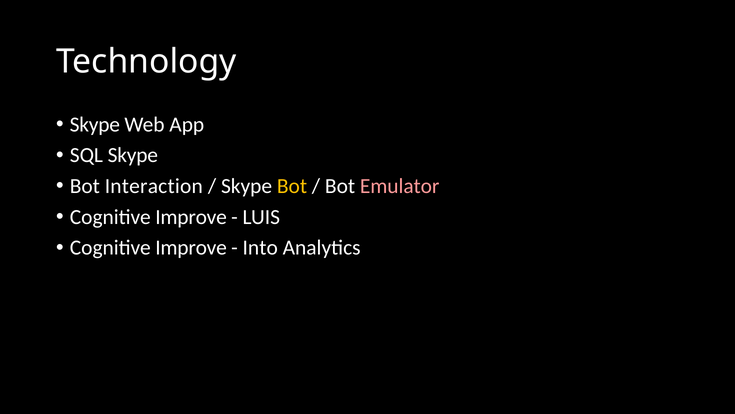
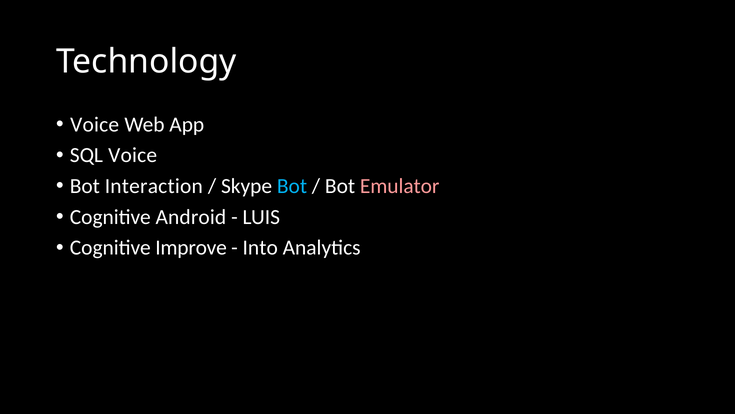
Skype at (95, 124): Skype -> Voice
SQL Skype: Skype -> Voice
Bot at (292, 186) colour: yellow -> light blue
Improve at (191, 217): Improve -> Android
